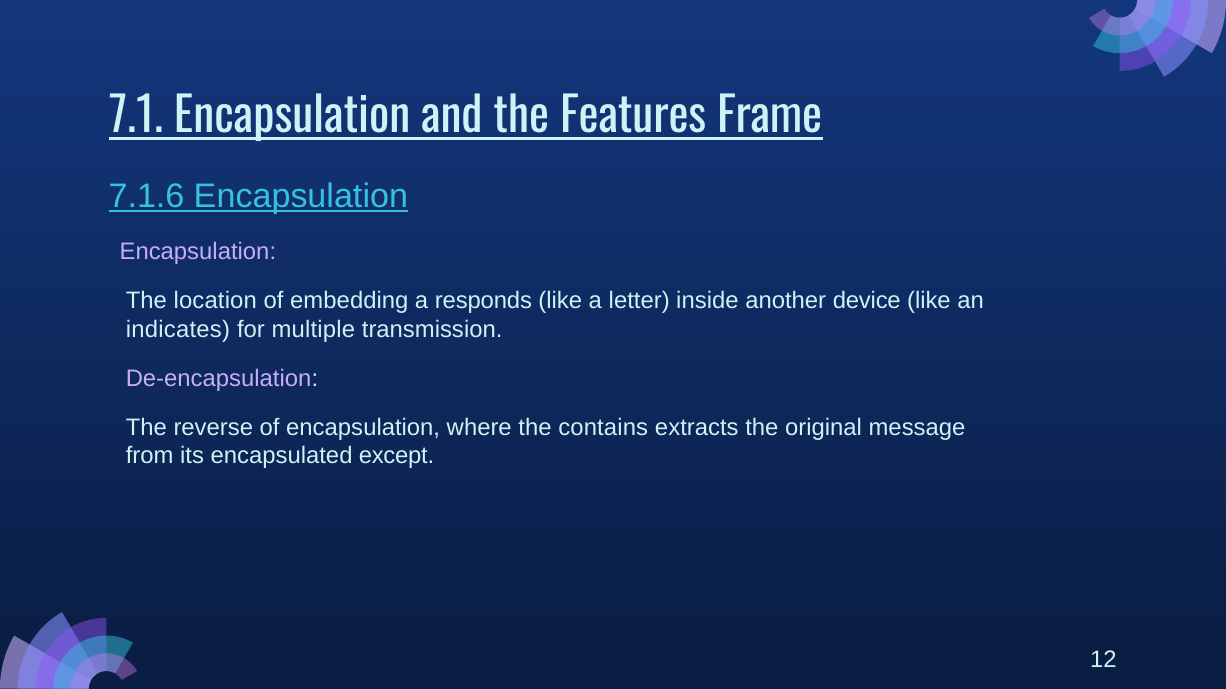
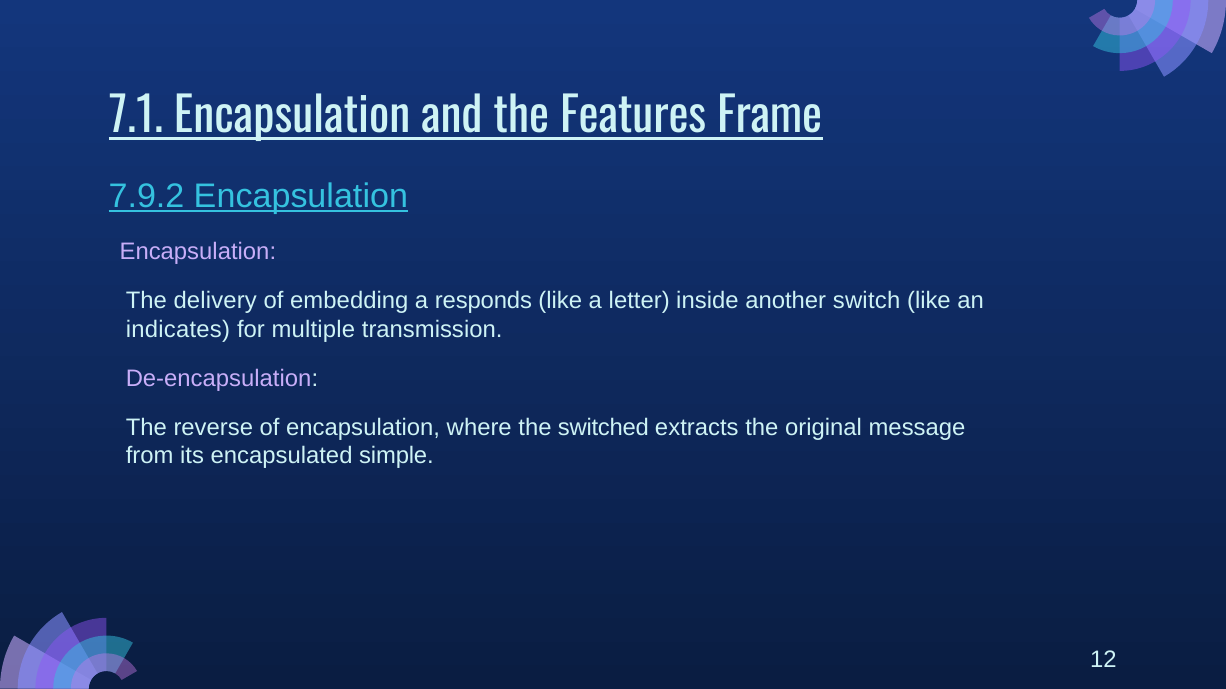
7.1.6: 7.1.6 -> 7.9.2
location: location -> delivery
device: device -> switch
contains: contains -> switched
except: except -> simple
